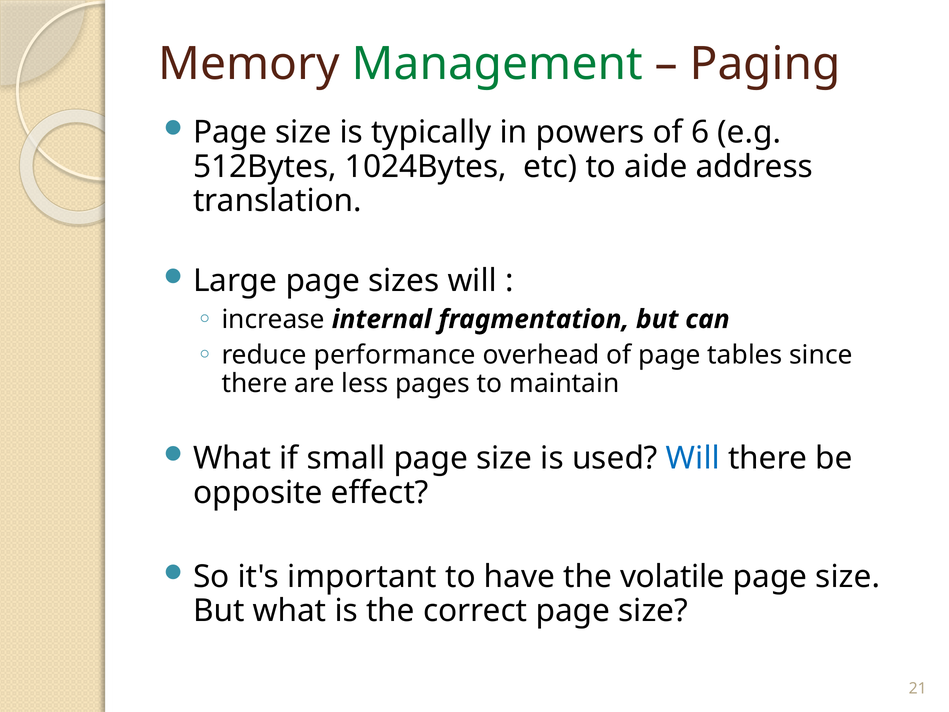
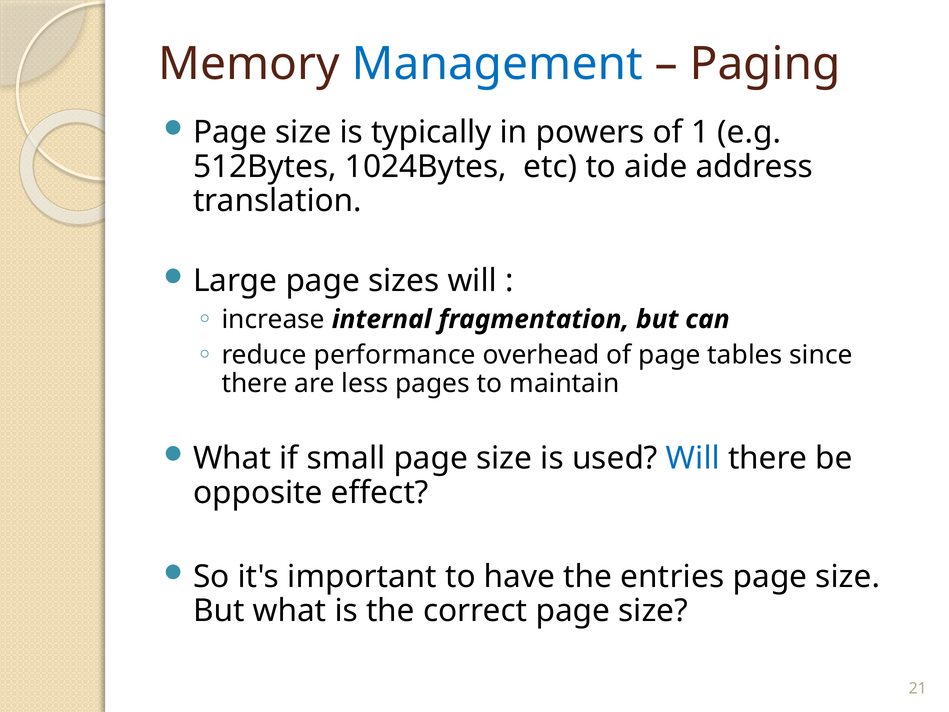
Management colour: green -> blue
6: 6 -> 1
volatile: volatile -> entries
